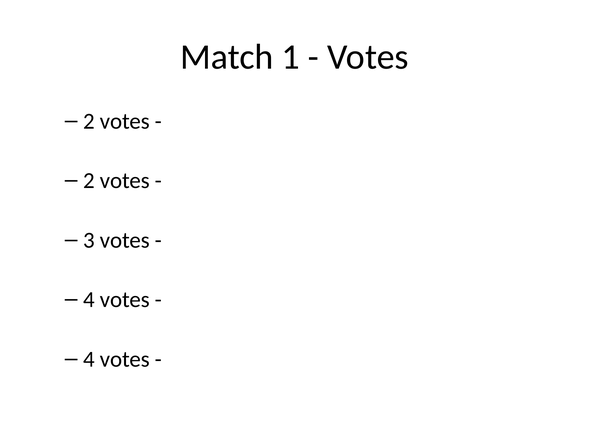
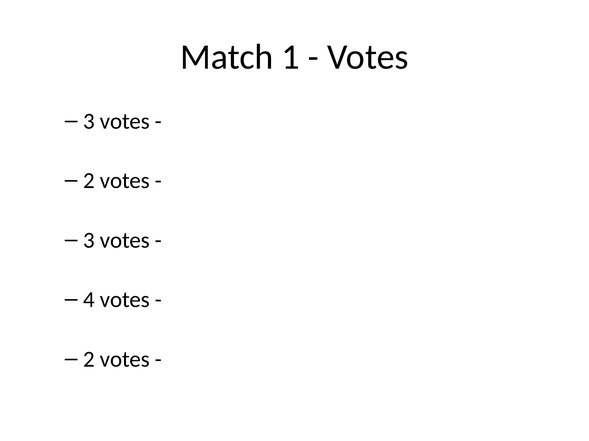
2 at (89, 121): 2 -> 3
4 at (89, 360): 4 -> 2
